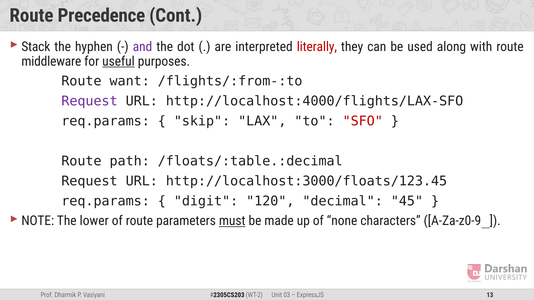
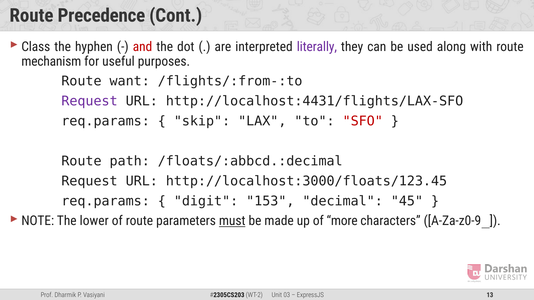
Stack: Stack -> Class
and colour: purple -> red
literally colour: red -> purple
middleware: middleware -> mechanism
useful underline: present -> none
http://localhost:4000/flights/LAX-SFO: http://localhost:4000/flights/LAX-SFO -> http://localhost:4431/flights/LAX-SFO
/floats/:table.:decimal: /floats/:table.:decimal -> /floats/:abbcd.:decimal
120: 120 -> 153
none: none -> more
